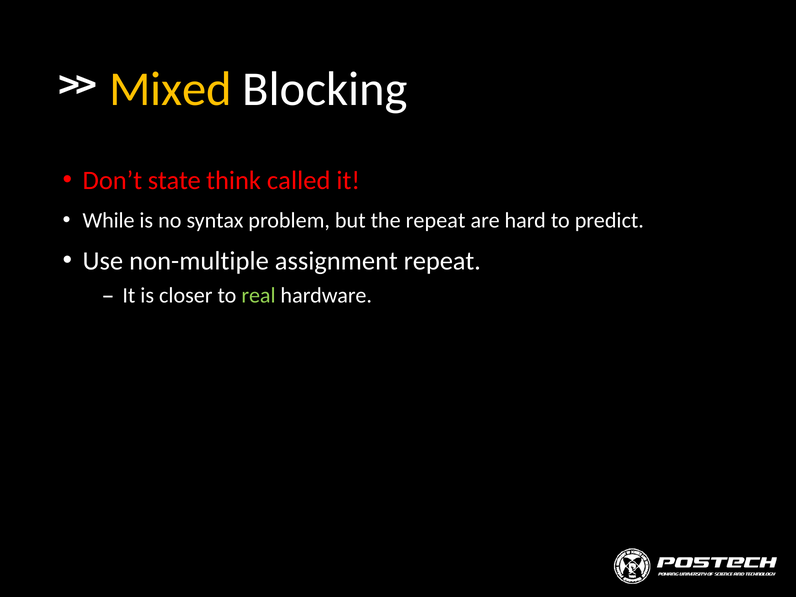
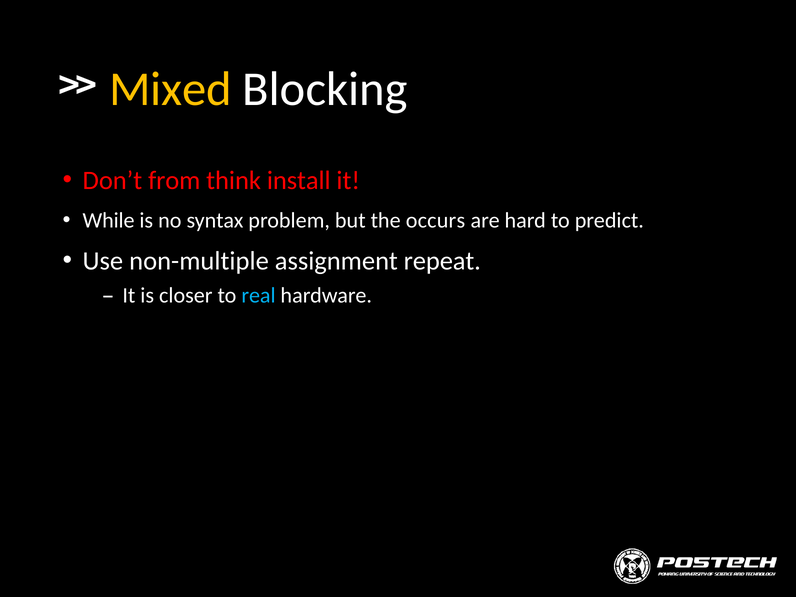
state: state -> from
called: called -> install
the repeat: repeat -> occurs
real colour: light green -> light blue
